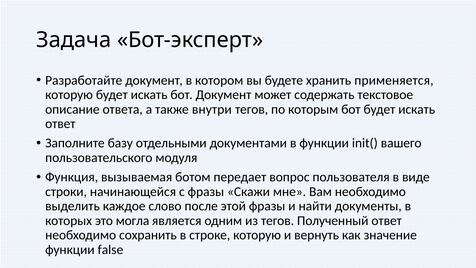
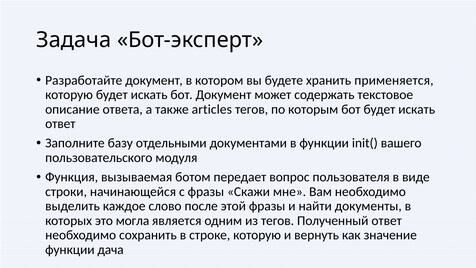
внутри: внутри -> articles
false: false -> дача
